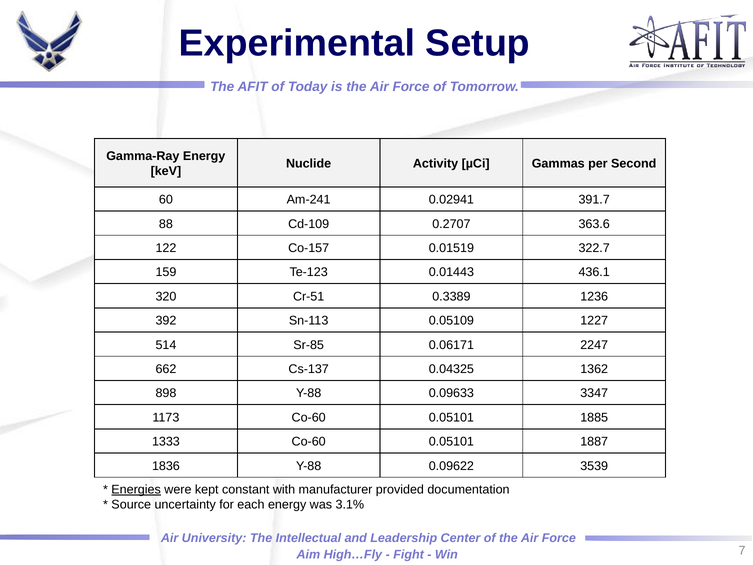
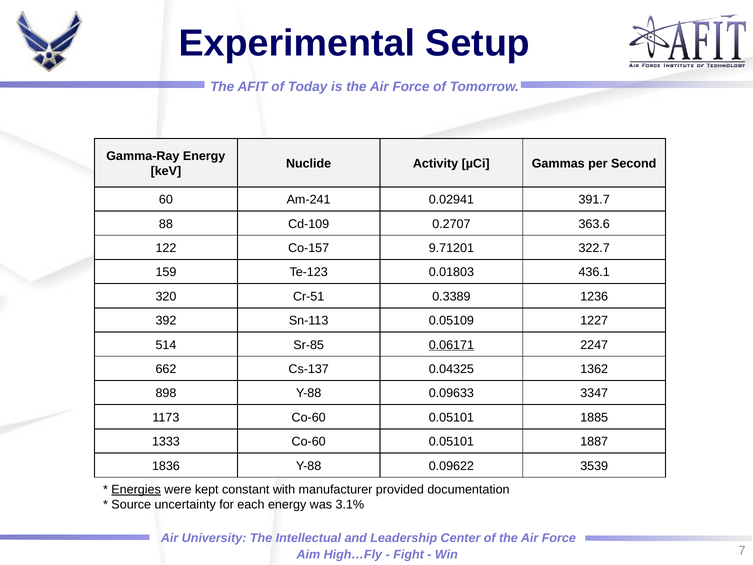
0.01519: 0.01519 -> 9.71201
0.01443: 0.01443 -> 0.01803
0.06171 underline: none -> present
